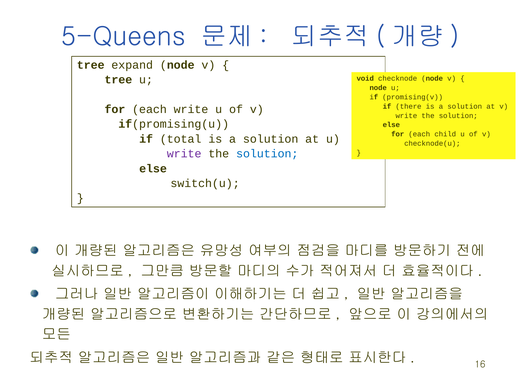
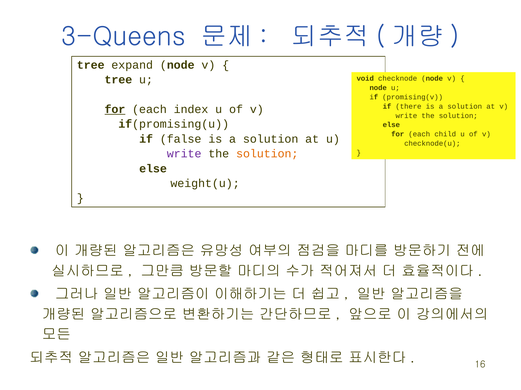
5-Queens: 5-Queens -> 3-Queens
for at (115, 110) underline: none -> present
each write: write -> index
total: total -> false
solution at (267, 154) colour: blue -> orange
switch(u: switch(u -> weight(u
